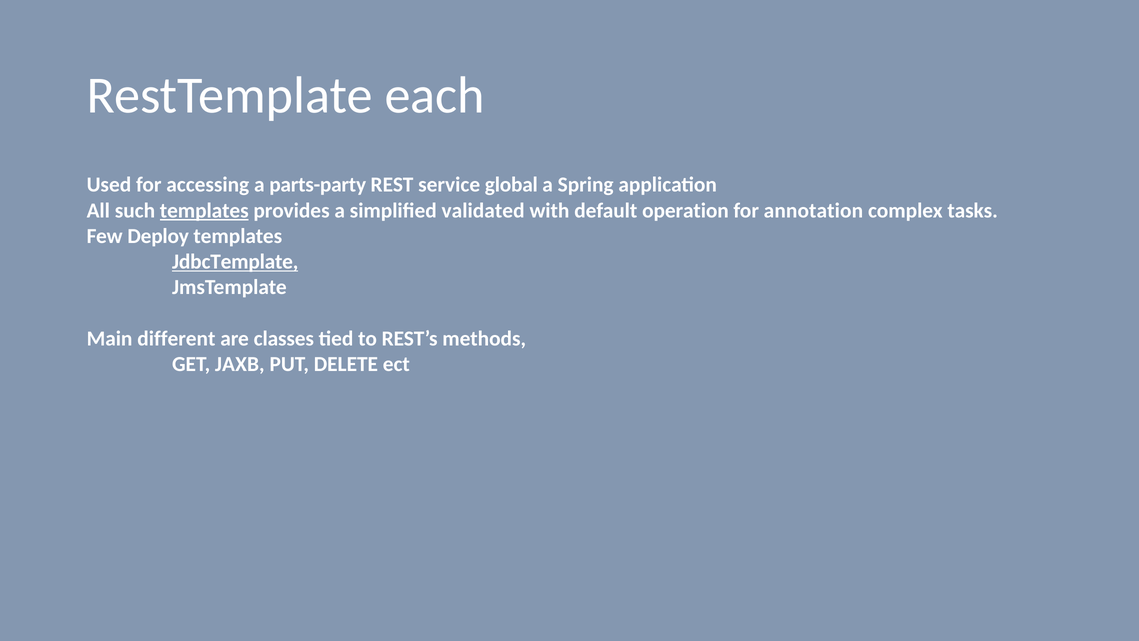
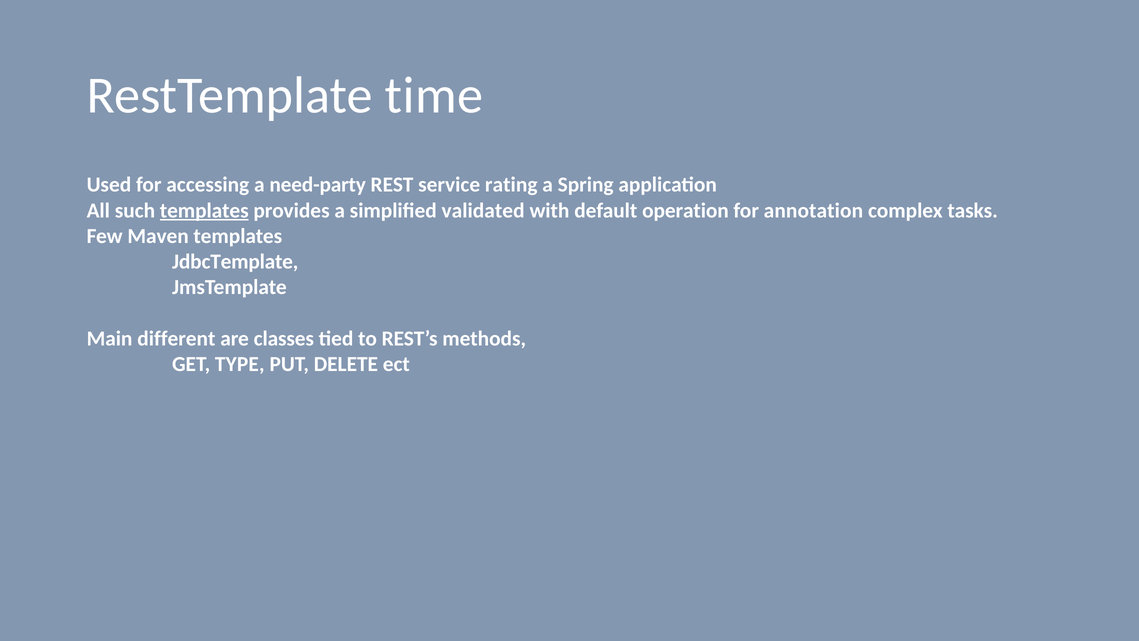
each: each -> time
parts-party: parts-party -> need-party
global: global -> rating
Deploy: Deploy -> Maven
JdbcTemplate underline: present -> none
JAXB: JAXB -> TYPE
